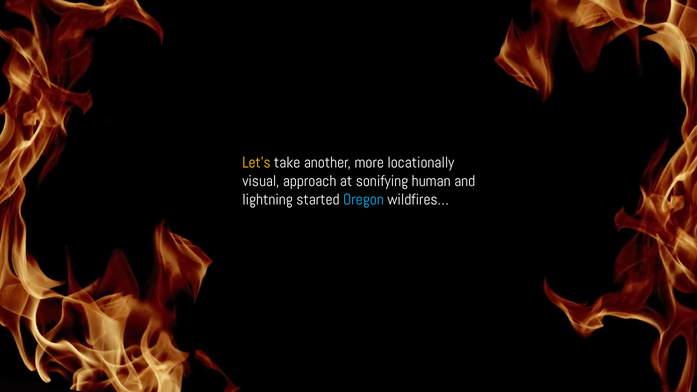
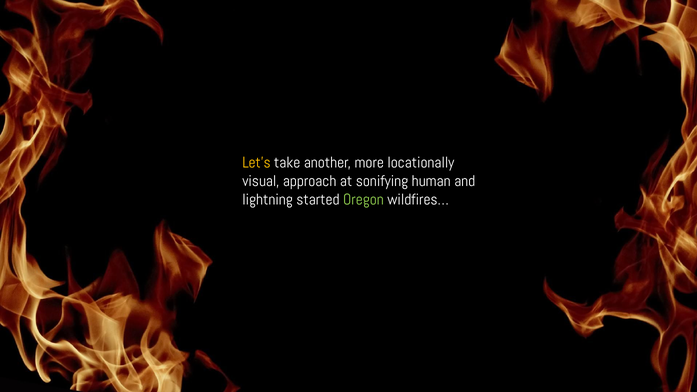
Oregon colour: light blue -> light green
